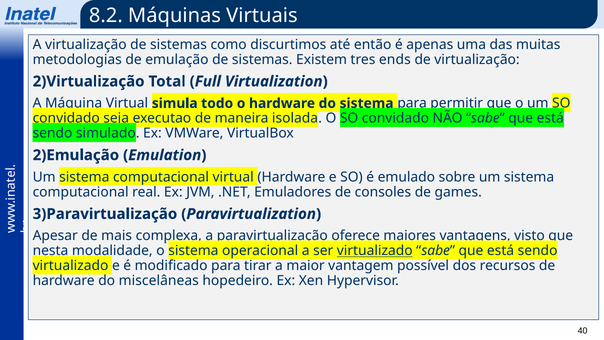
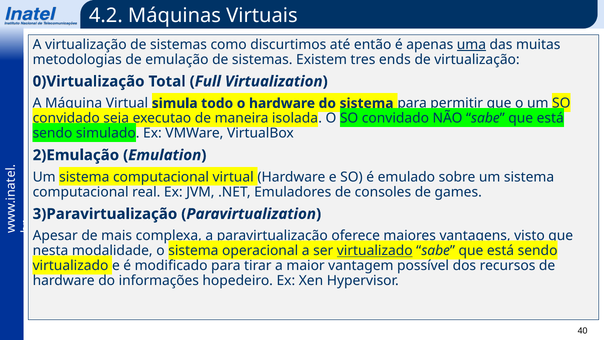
8.2: 8.2 -> 4.2
uma underline: none -> present
2)Virtualização: 2)Virtualização -> 0)Virtualização
miscelâneas: miscelâneas -> informações
